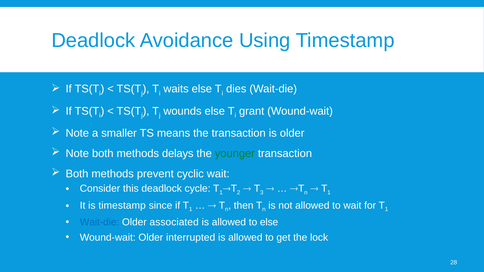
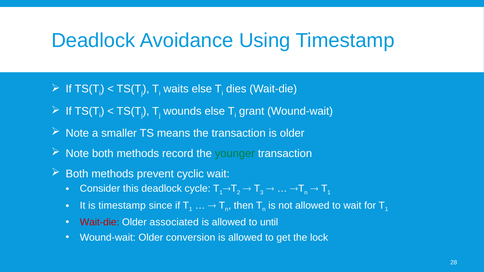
delays: delays -> record
Wait-die at (100, 222) colour: blue -> red
to else: else -> until
interrupted: interrupted -> conversion
